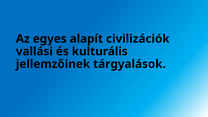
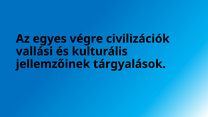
alapít: alapít -> végre
